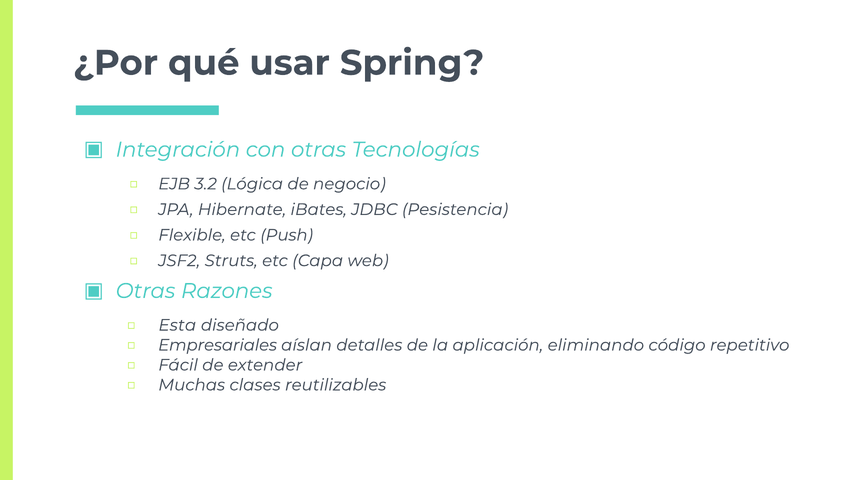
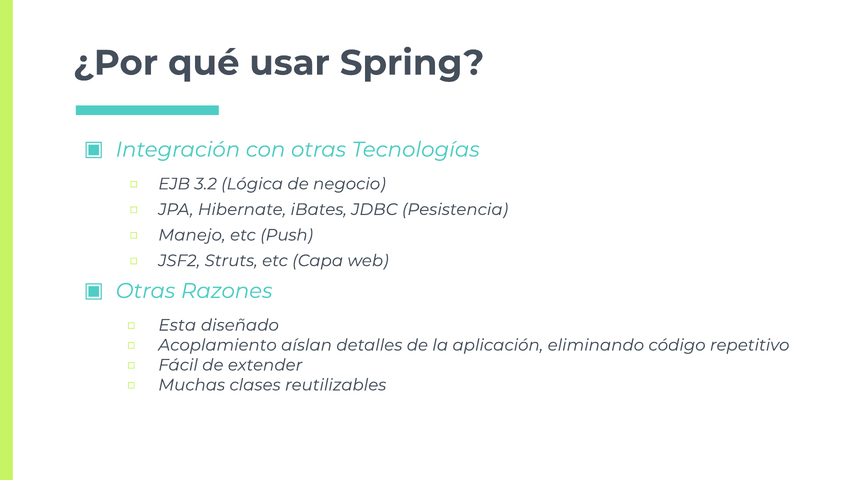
Flexible: Flexible -> Manejo
Empresariales: Empresariales -> Acoplamiento
